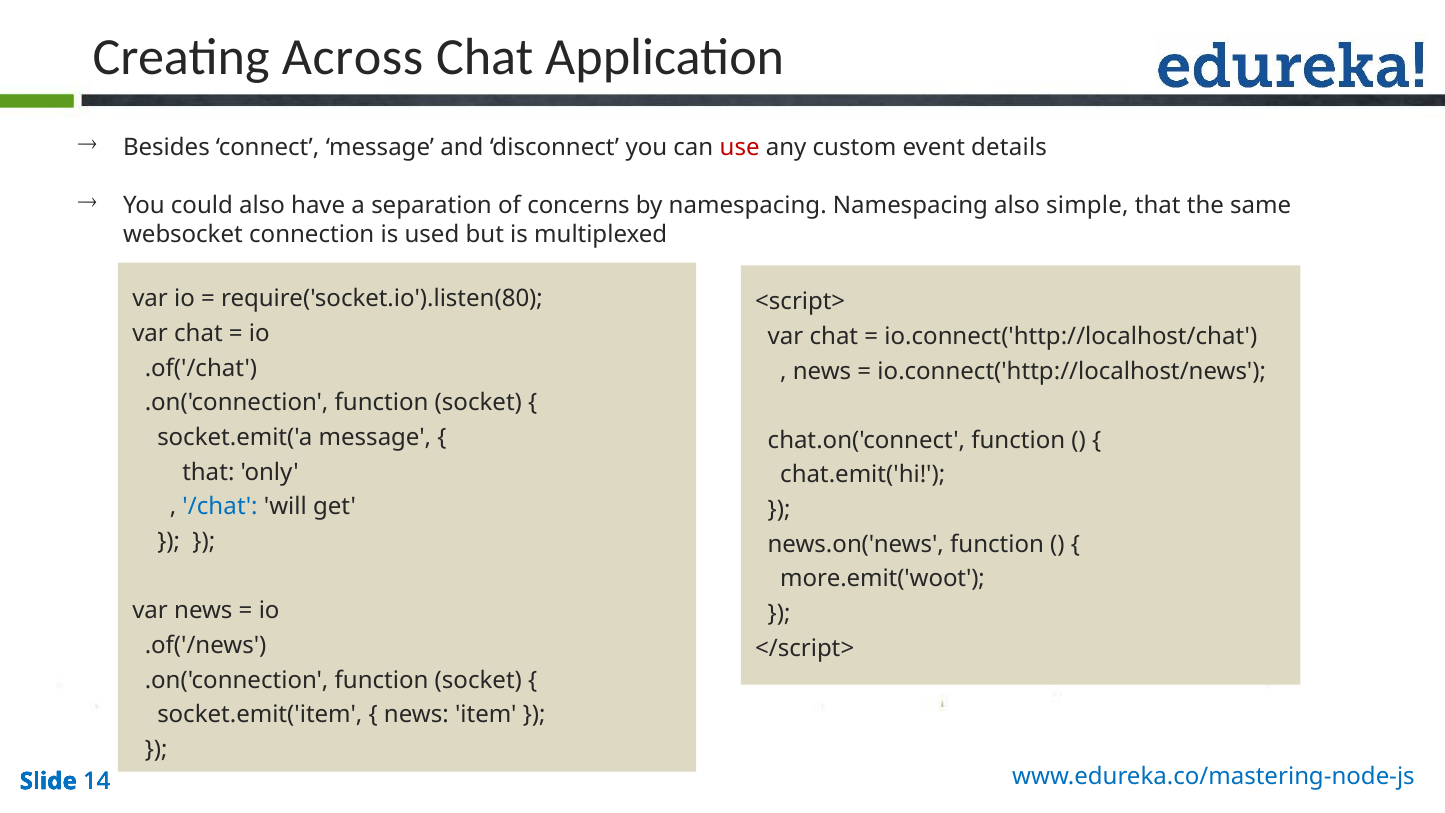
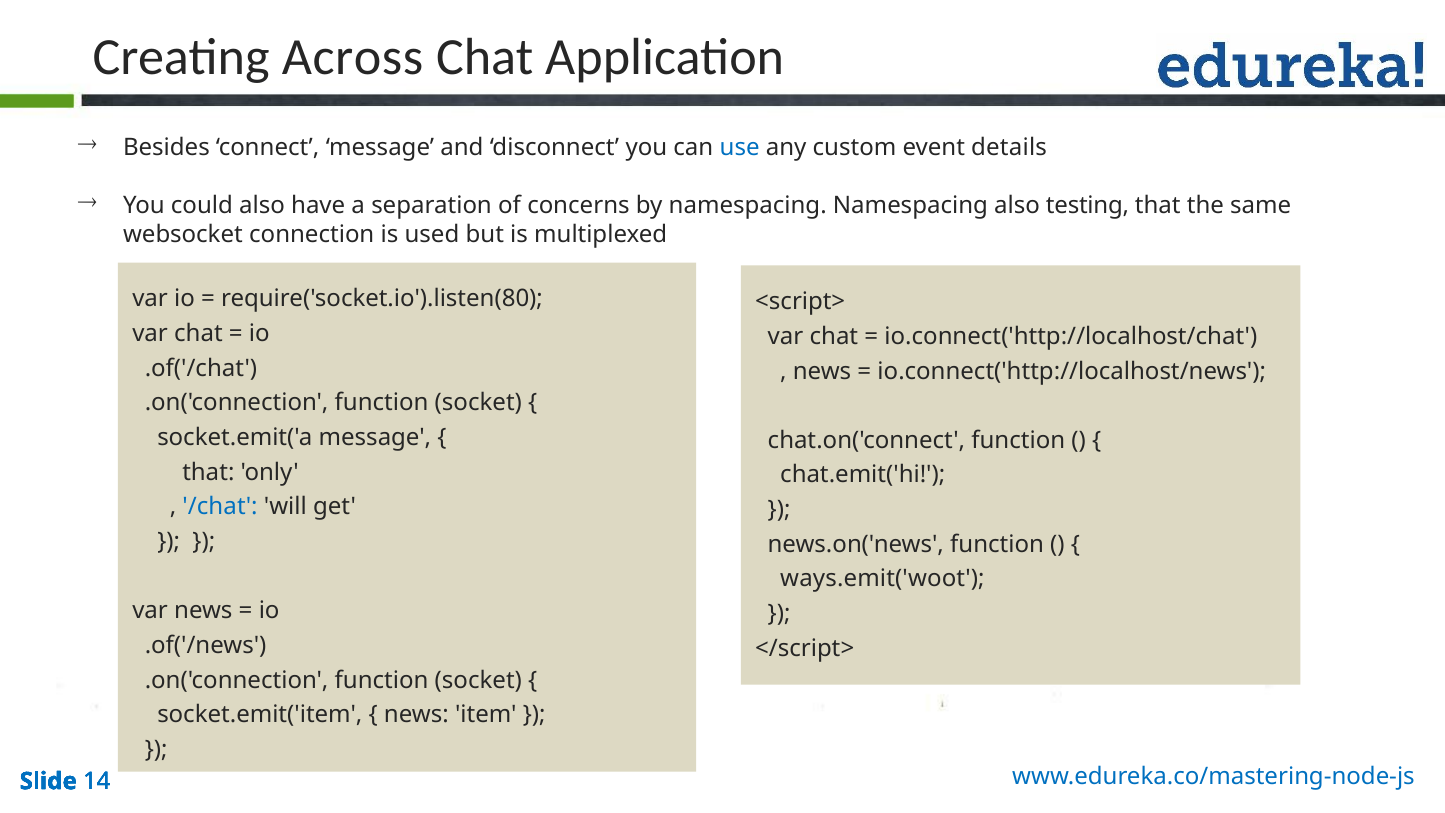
use colour: red -> blue
simple: simple -> testing
more.emit('woot: more.emit('woot -> ways.emit('woot
